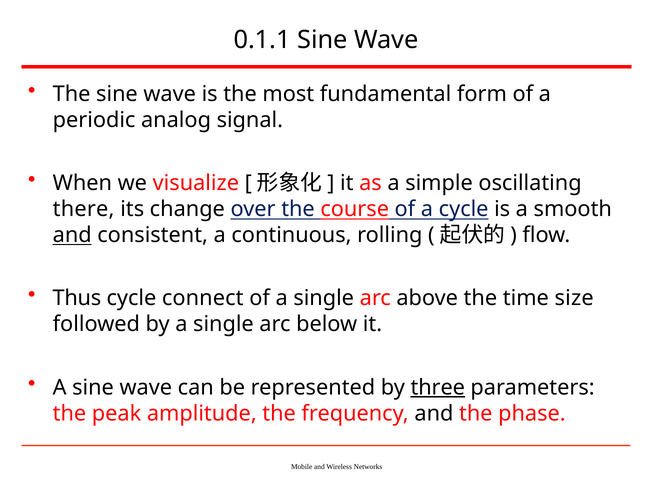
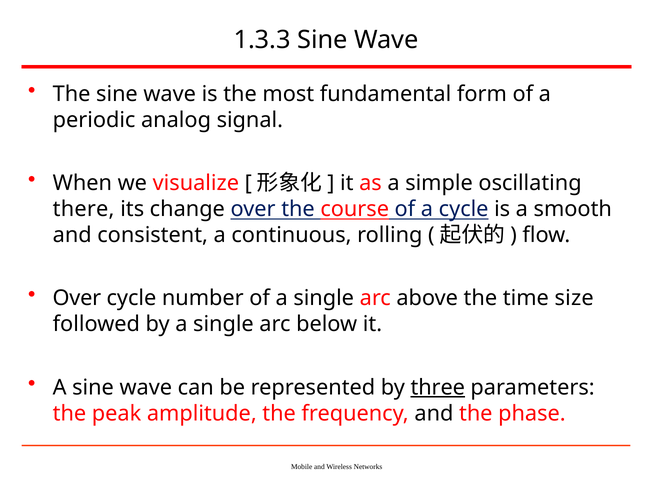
0.1.1: 0.1.1 -> 1.3.3
and at (72, 235) underline: present -> none
Thus at (77, 298): Thus -> Over
connect: connect -> number
